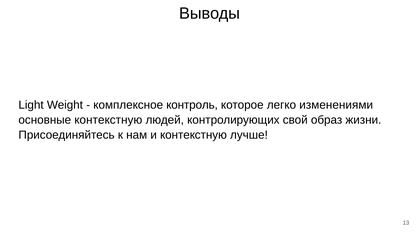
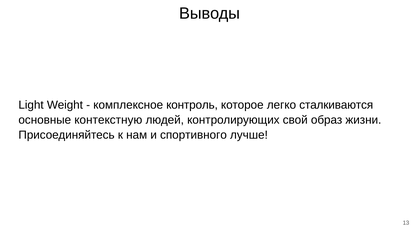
изменениями: изменениями -> сталкиваются
и контекстную: контекстную -> спортивного
